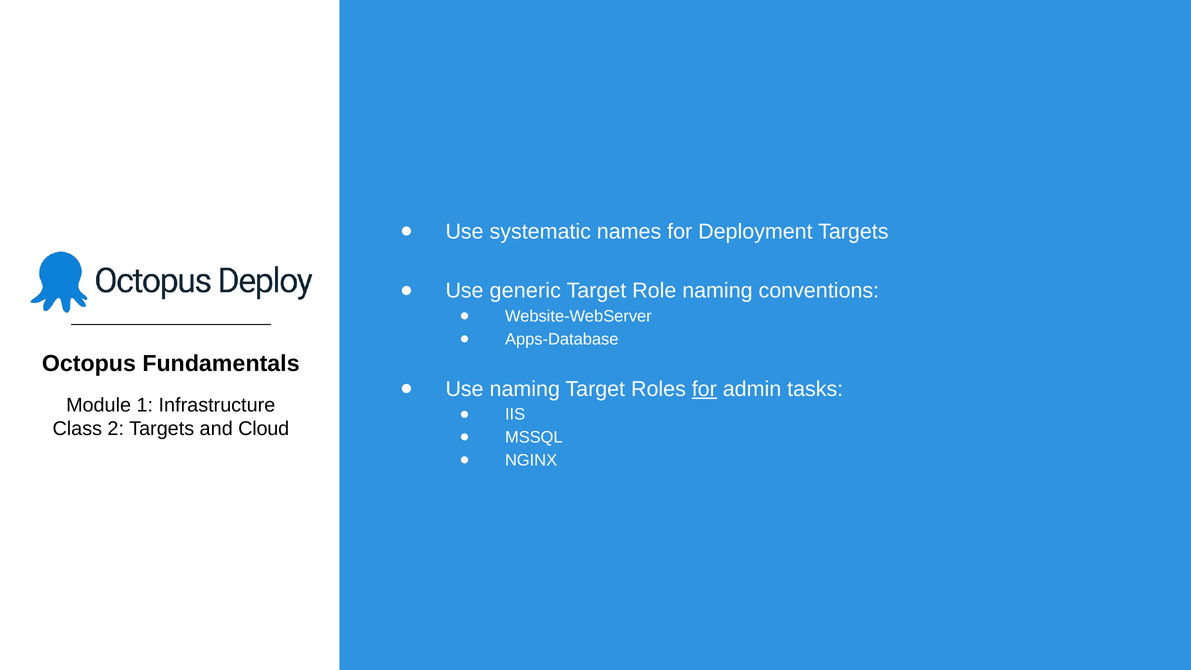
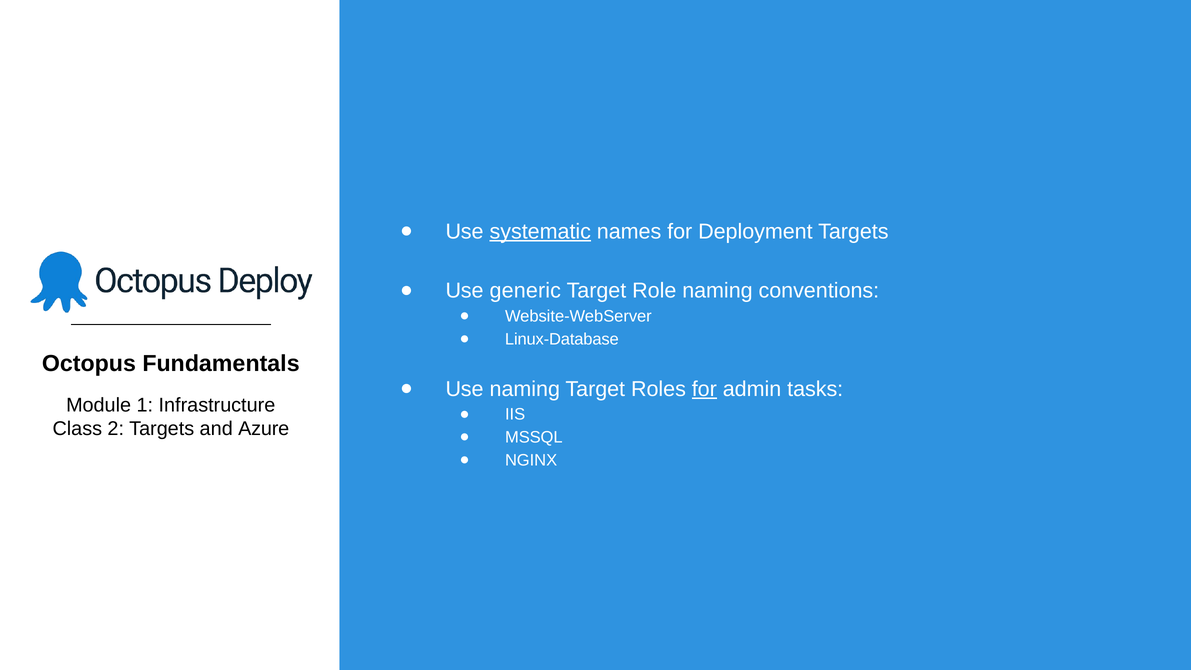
systematic underline: none -> present
Apps-Database: Apps-Database -> Linux-Database
Cloud: Cloud -> Azure
